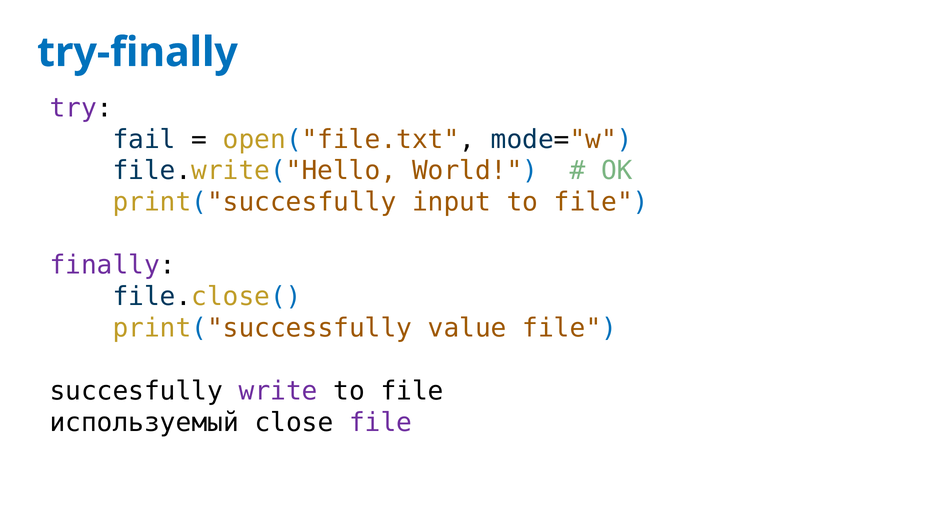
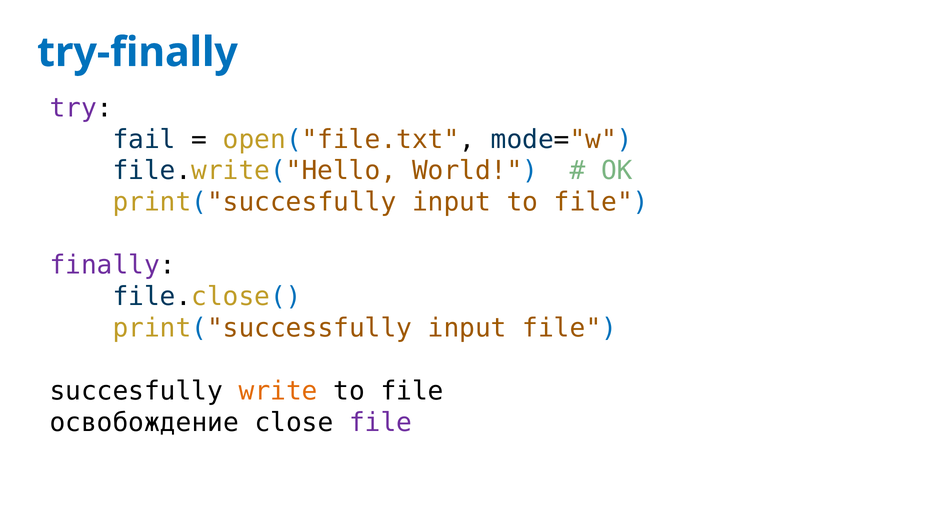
print("successfully value: value -> input
write colour: purple -> orange
используемый: используемый -> освобождение
